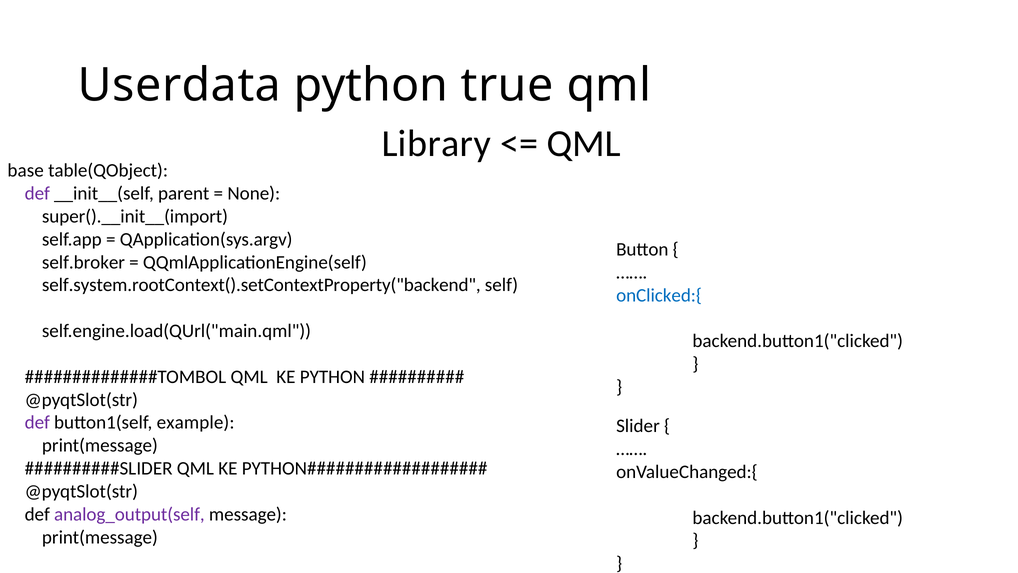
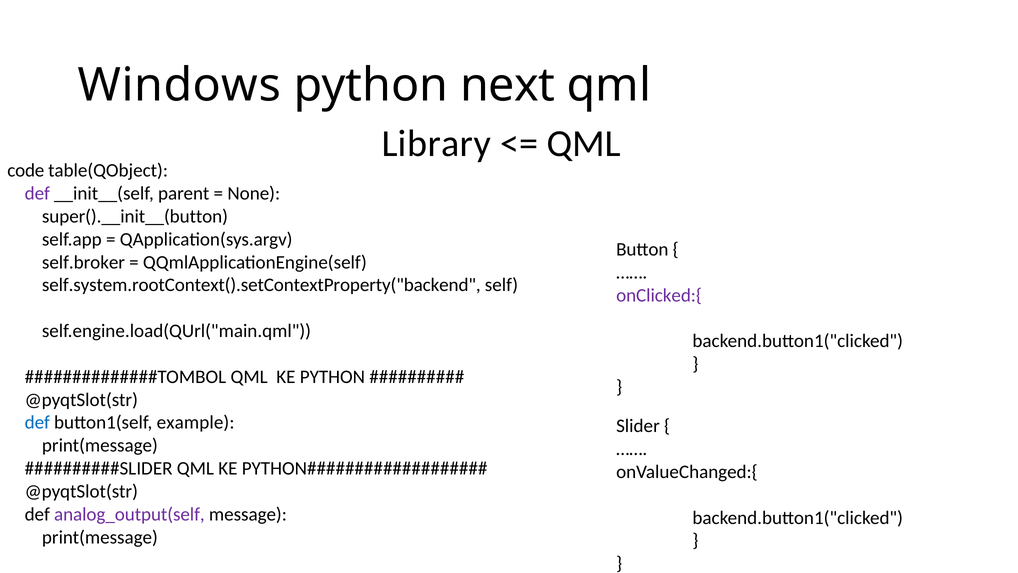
Userdata: Userdata -> Windows
true: true -> next
base: base -> code
super().__init__(import: super().__init__(import -> super().__init__(button
onClicked:{ colour: blue -> purple
def at (37, 422) colour: purple -> blue
